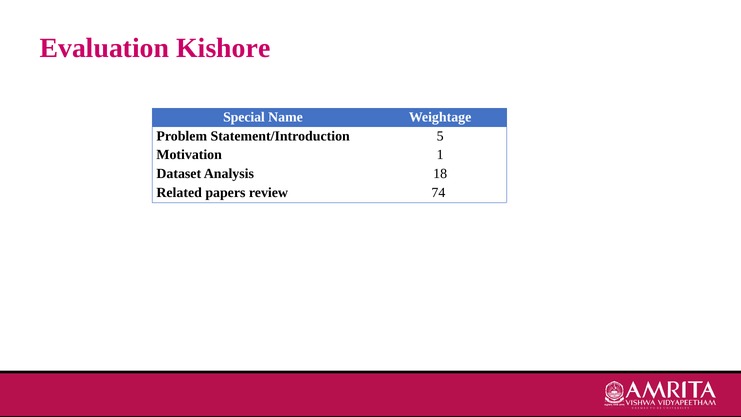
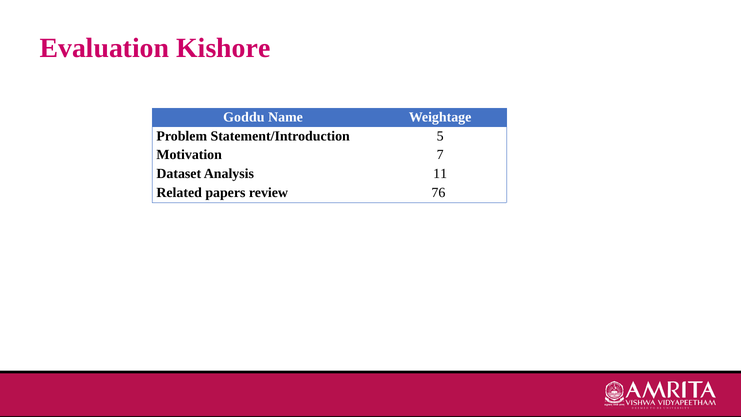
Special: Special -> Goddu
1: 1 -> 7
18: 18 -> 11
74: 74 -> 76
